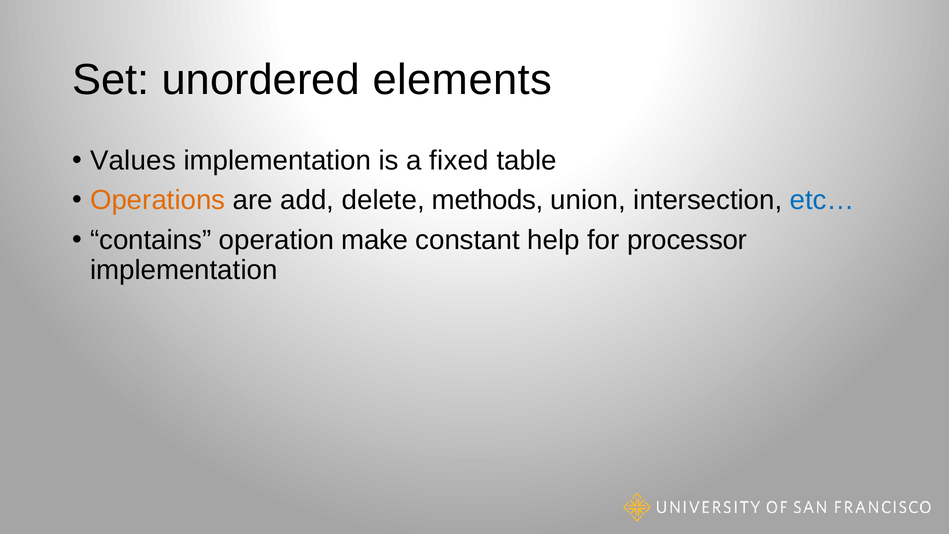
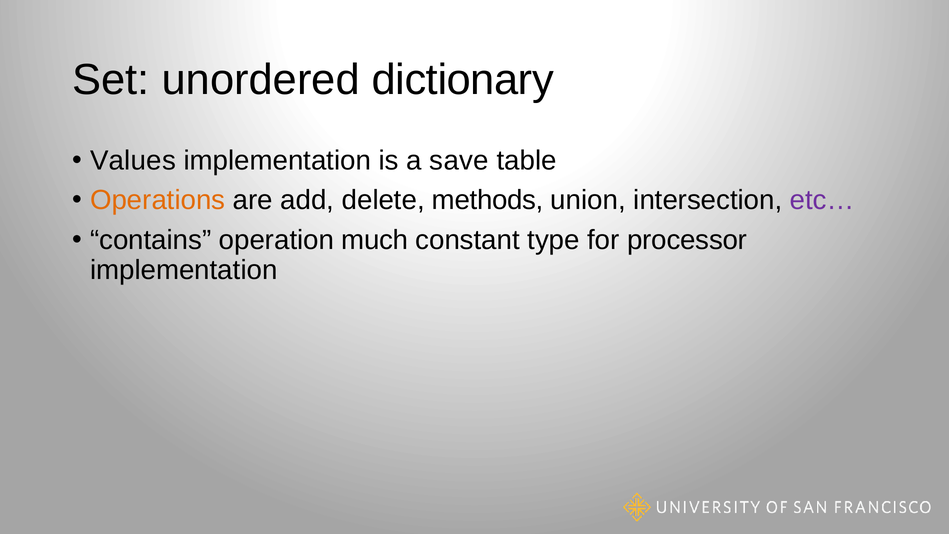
elements: elements -> dictionary
fixed: fixed -> save
etc… colour: blue -> purple
make: make -> much
help: help -> type
